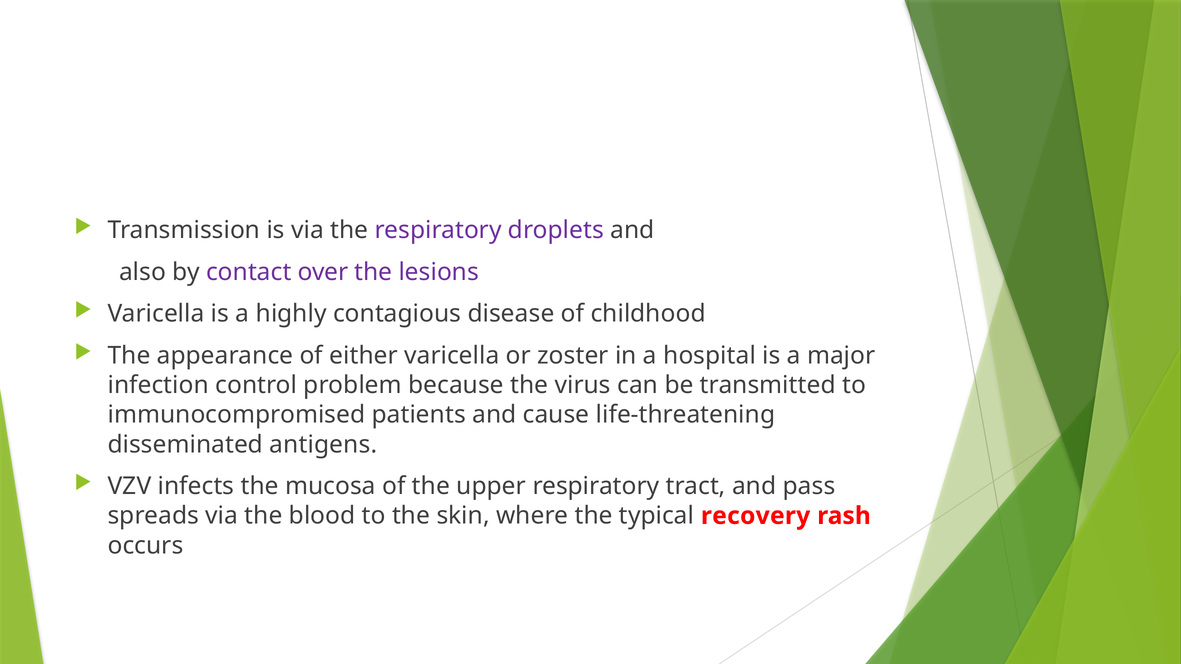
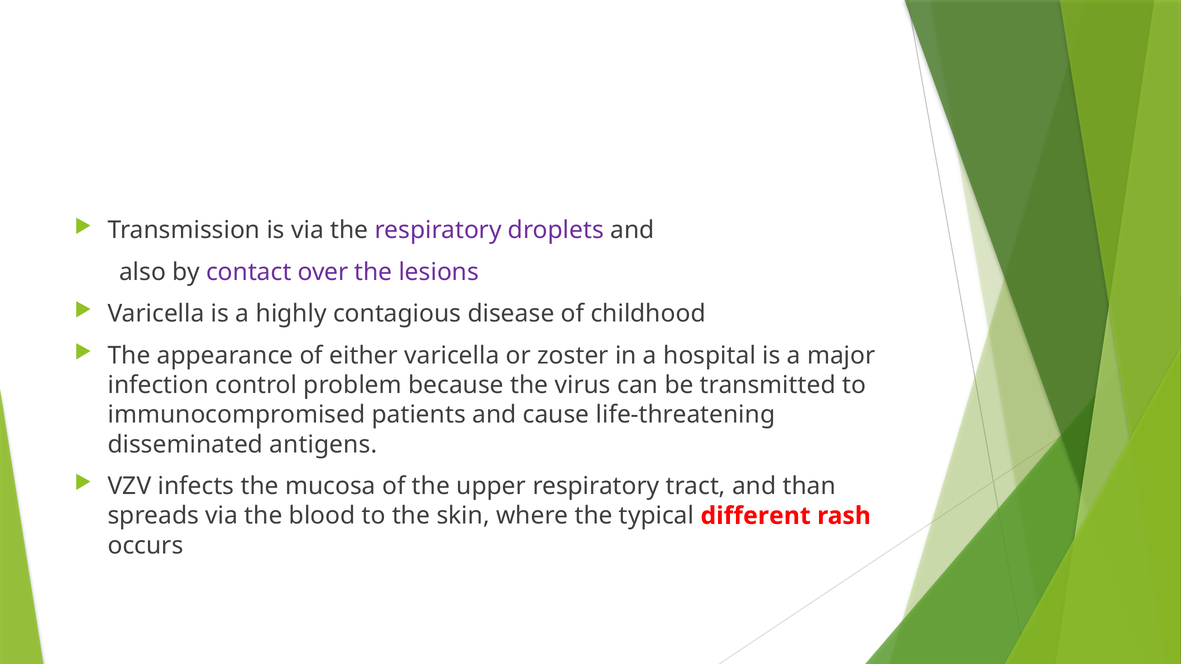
pass: pass -> than
recovery: recovery -> different
